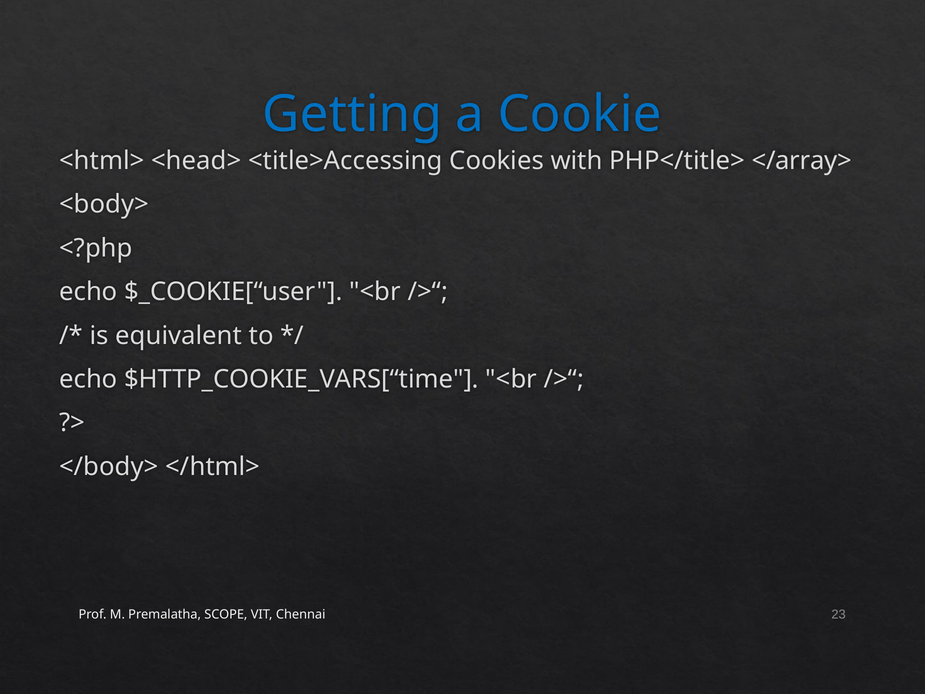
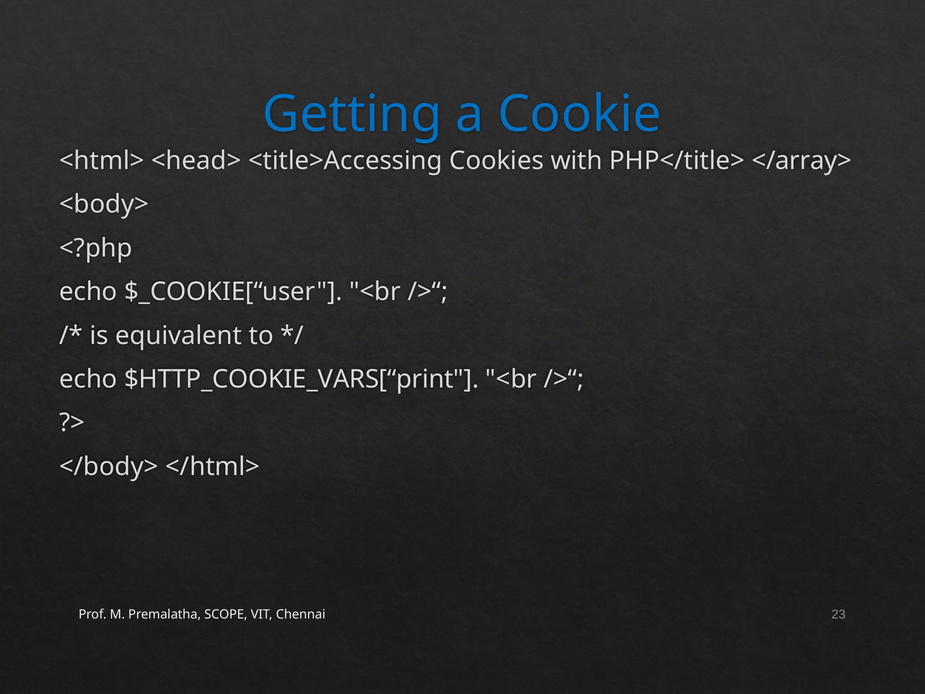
$HTTP_COOKIE_VARS[“time: $HTTP_COOKIE_VARS[“time -> $HTTP_COOKIE_VARS[“print
